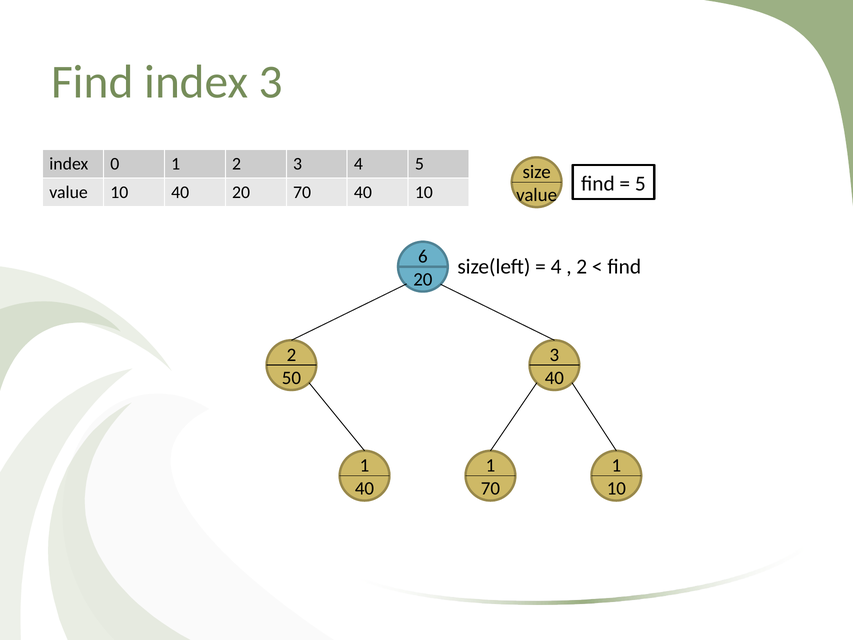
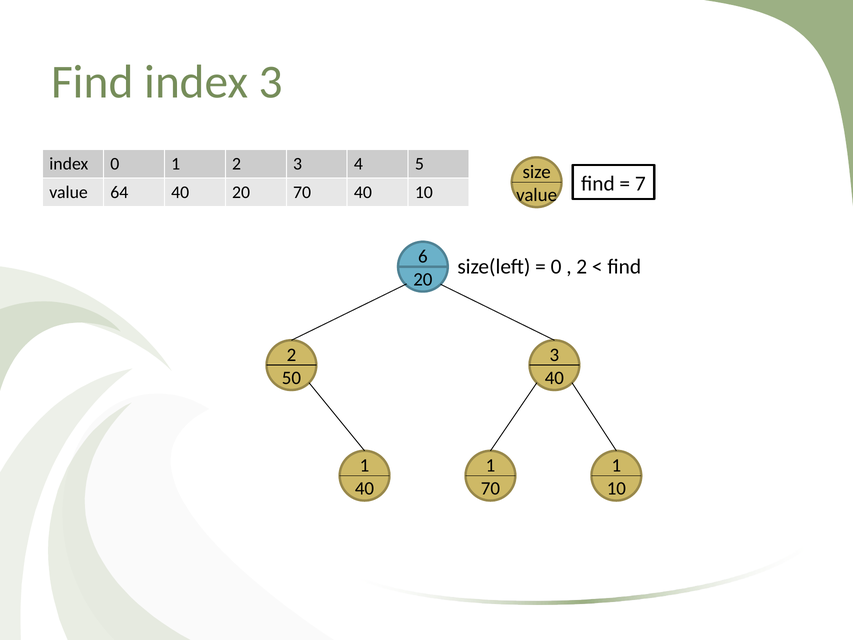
5 at (640, 183): 5 -> 7
value 10: 10 -> 64
4 at (556, 267): 4 -> 0
